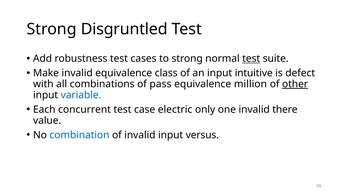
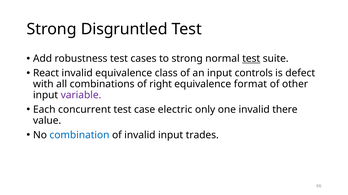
Make: Make -> React
intuitive: intuitive -> controls
pass: pass -> right
million: million -> format
other underline: present -> none
variable colour: blue -> purple
versus: versus -> trades
